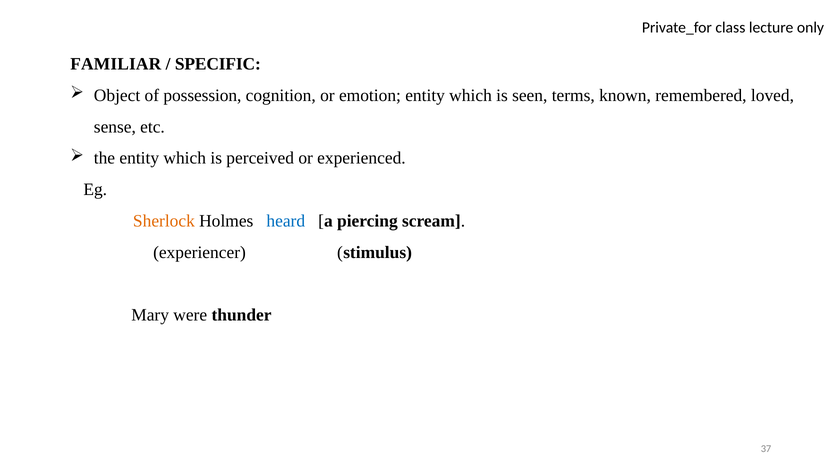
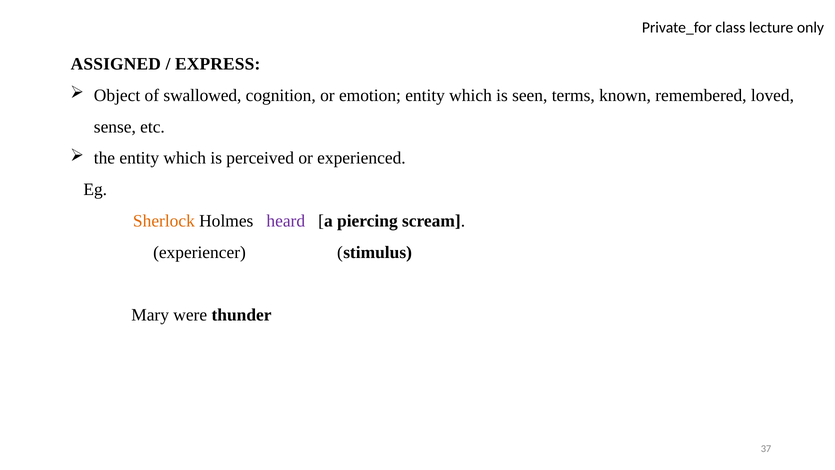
FAMILIAR: FAMILIAR -> ASSIGNED
SPECIFIC: SPECIFIC -> EXPRESS
possession: possession -> swallowed
heard colour: blue -> purple
